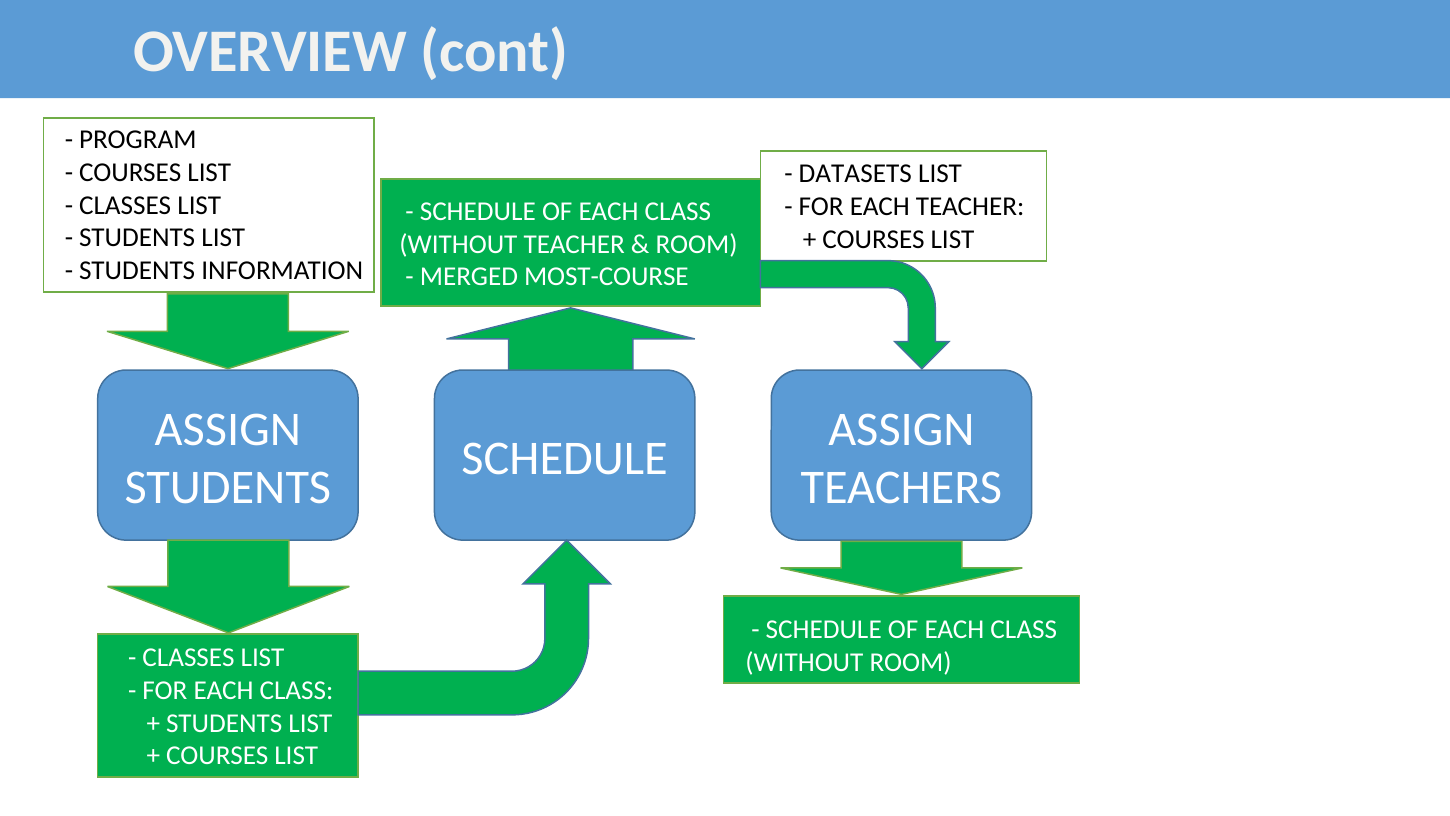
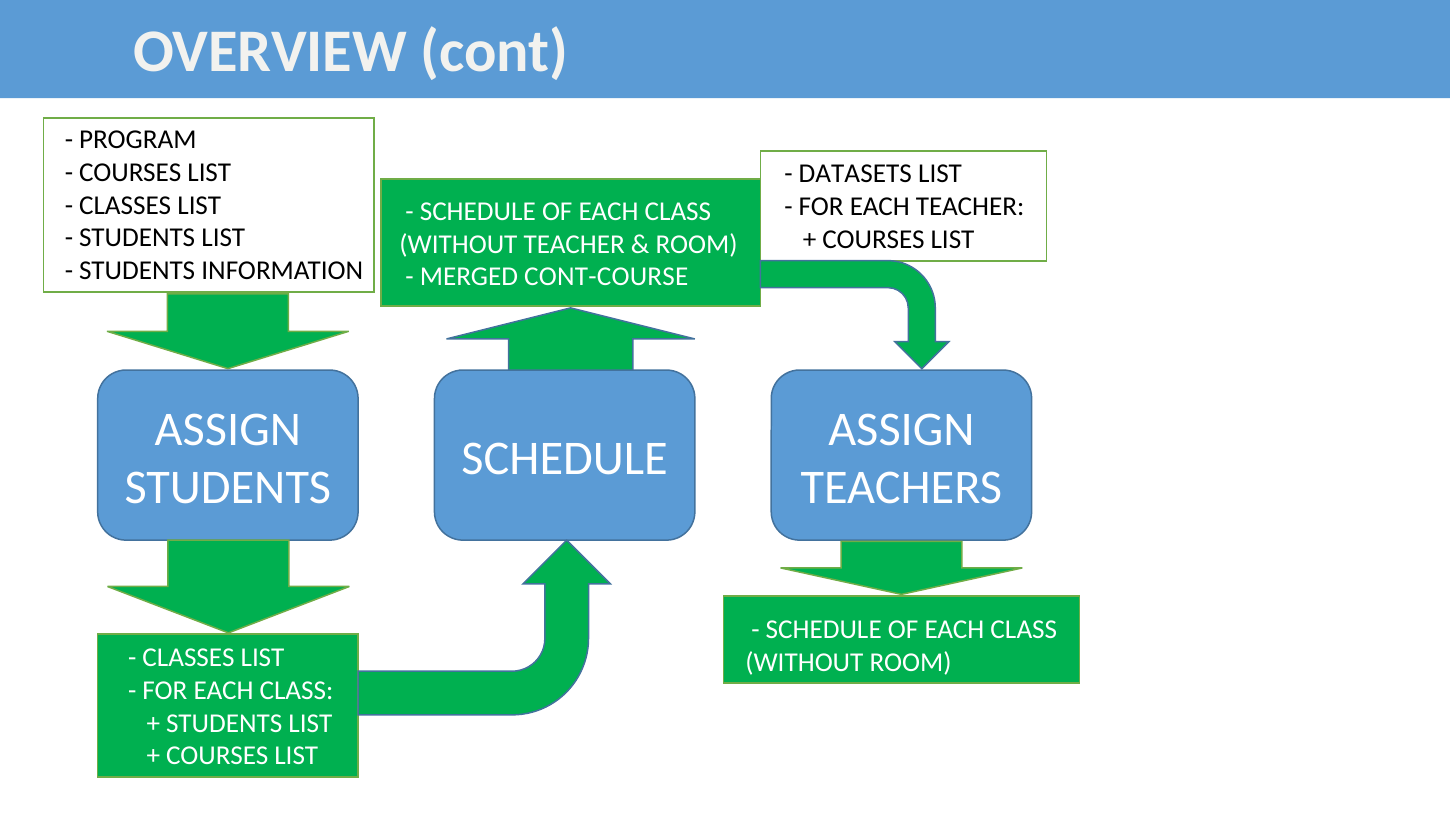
MOST-COURSE: MOST-COURSE -> CONT-COURSE
